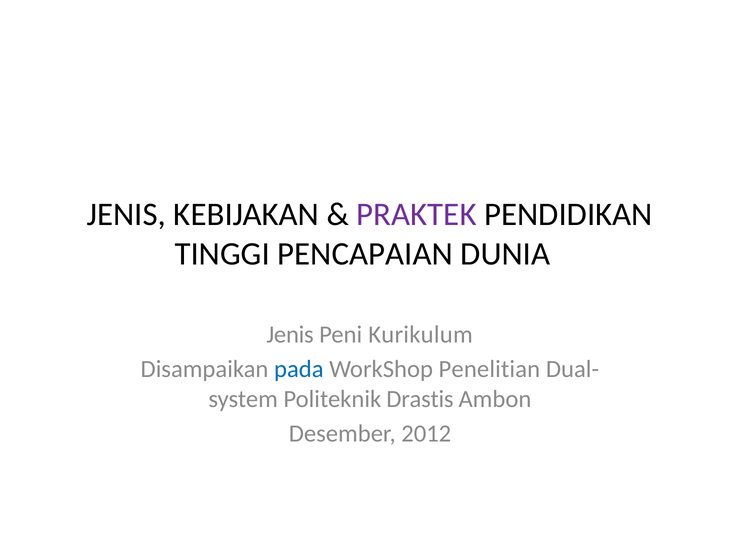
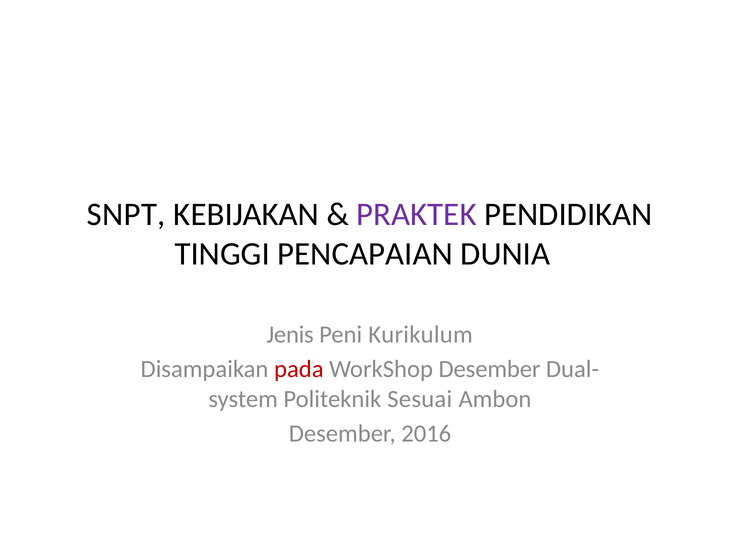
JENIS at (126, 214): JENIS -> SNPT
pada colour: blue -> red
WorkShop Penelitian: Penelitian -> Desember
Drastis: Drastis -> Sesuai
2012: 2012 -> 2016
